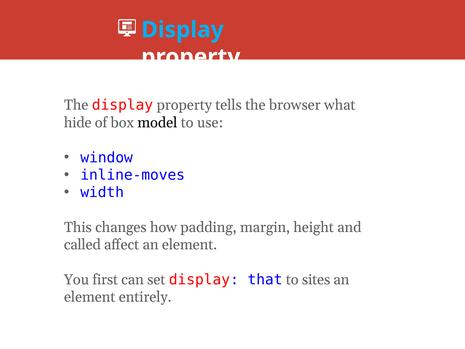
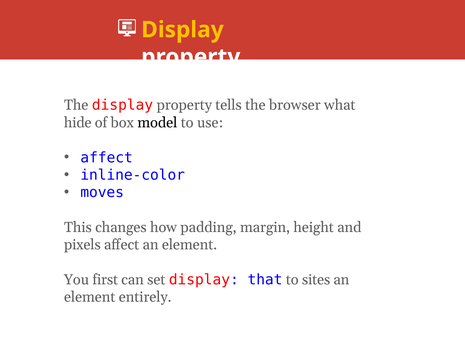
Display at (182, 30) colour: light blue -> yellow
window at (107, 157): window -> affect
inline-moves: inline-moves -> inline-color
width: width -> moves
called: called -> pixels
